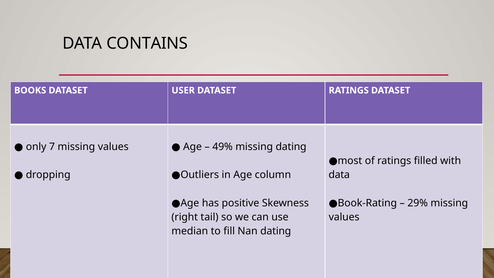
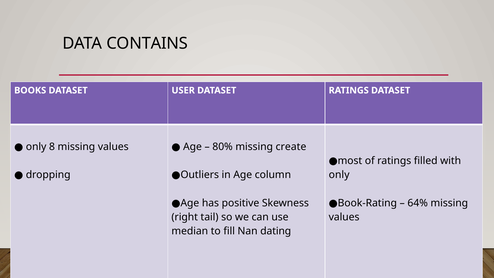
7: 7 -> 8
49%: 49% -> 80%
missing dating: dating -> create
data at (339, 175): data -> only
29%: 29% -> 64%
